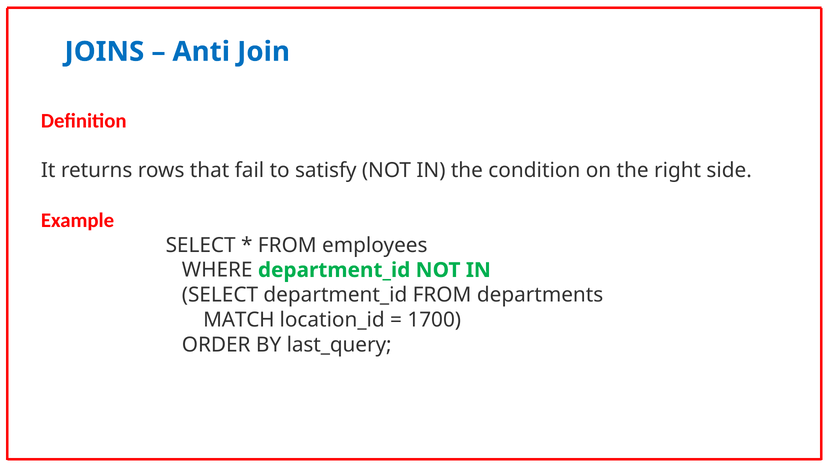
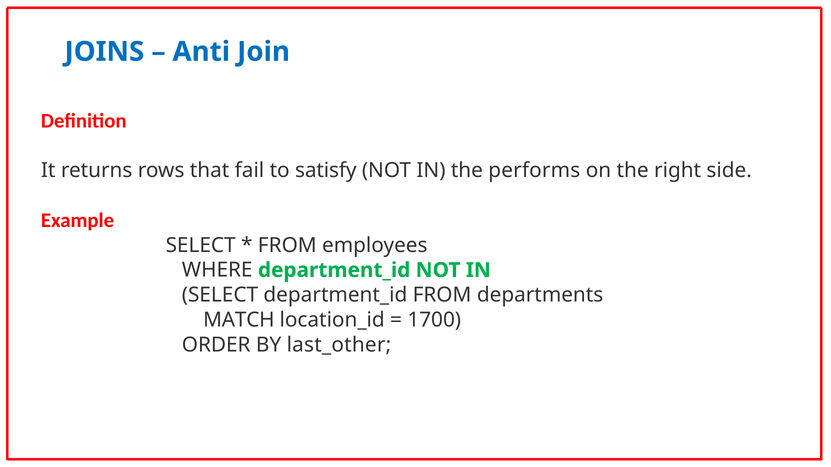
condition: condition -> performs
last_query: last_query -> last_other
